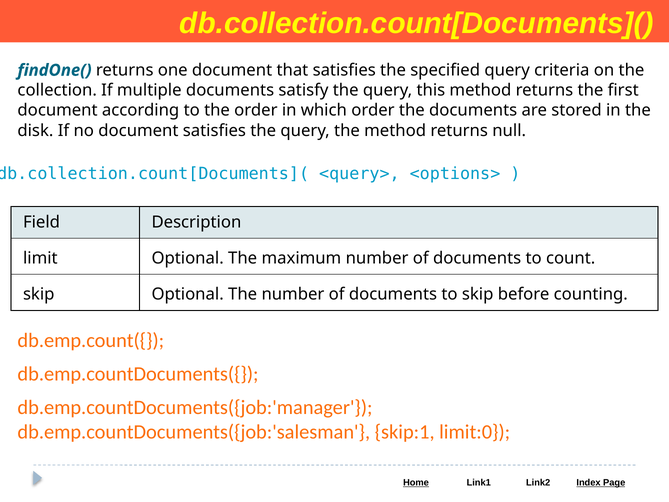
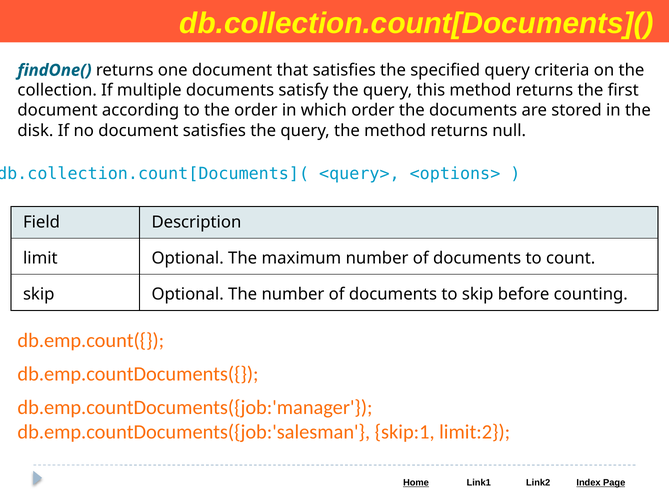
limit:0: limit:0 -> limit:2
